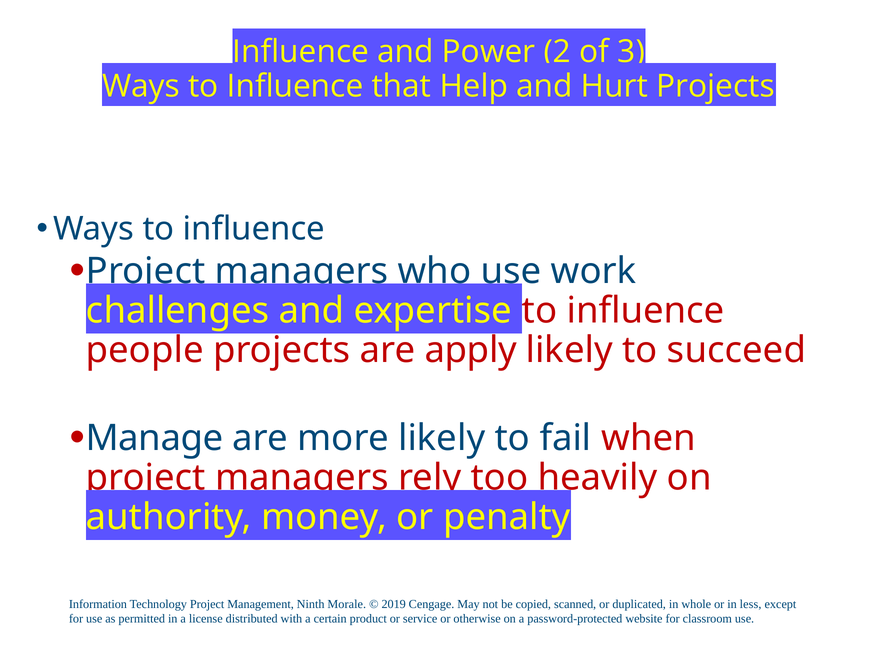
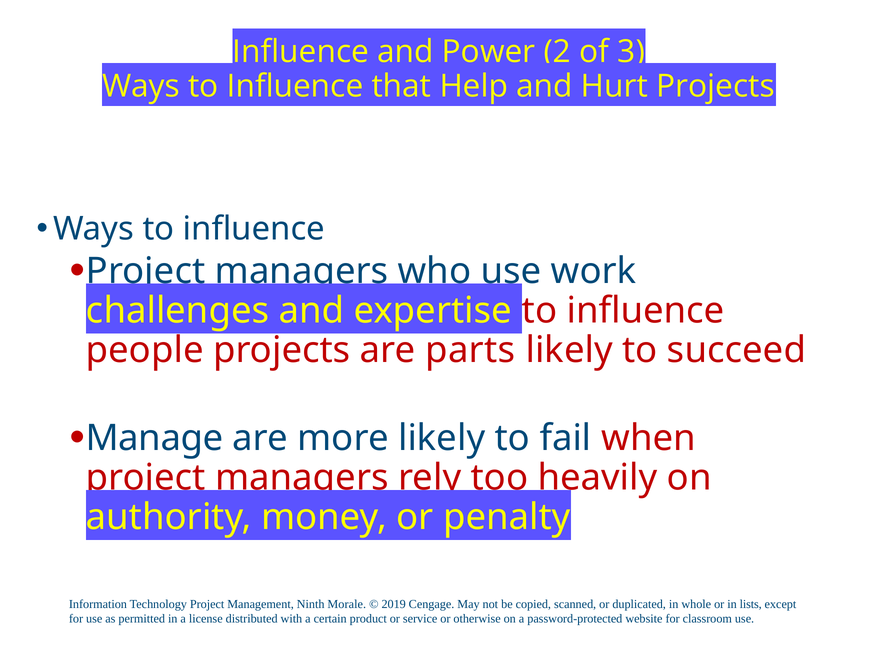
apply: apply -> parts
less: less -> lists
